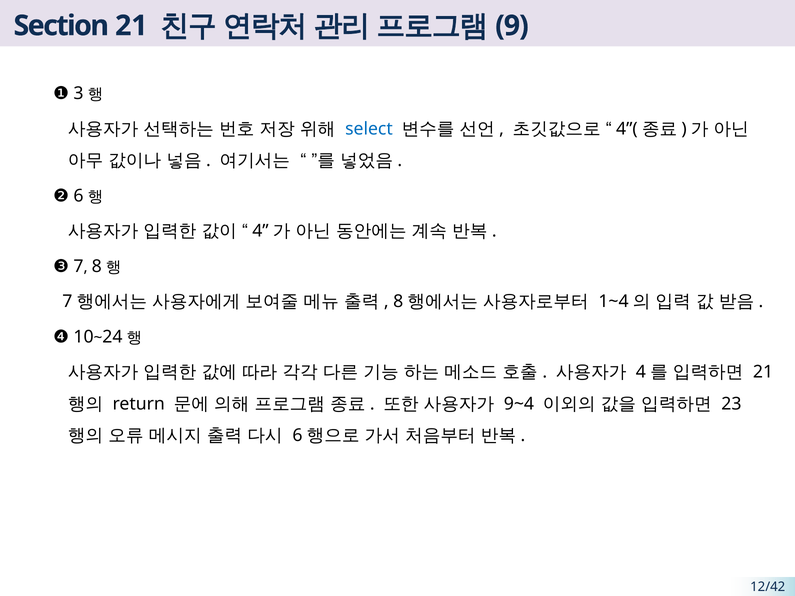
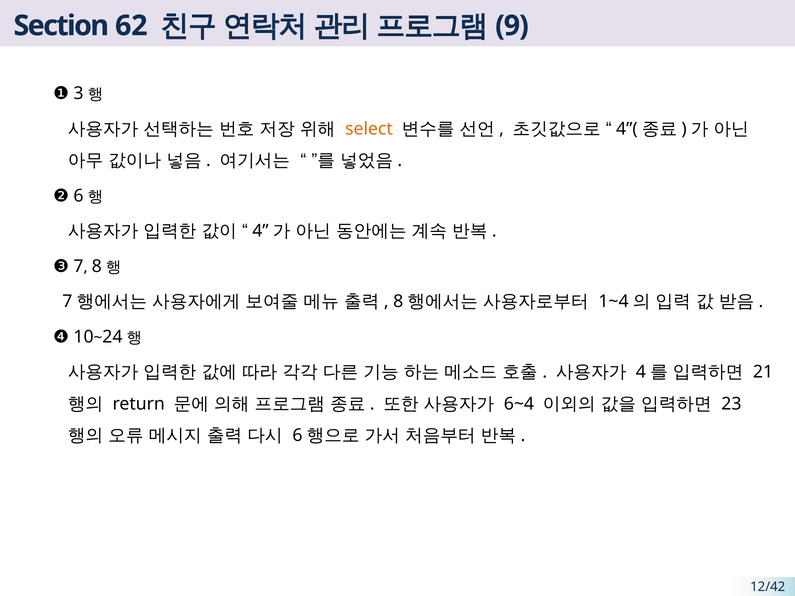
Section 21: 21 -> 62
select colour: blue -> orange
9~4: 9~4 -> 6~4
